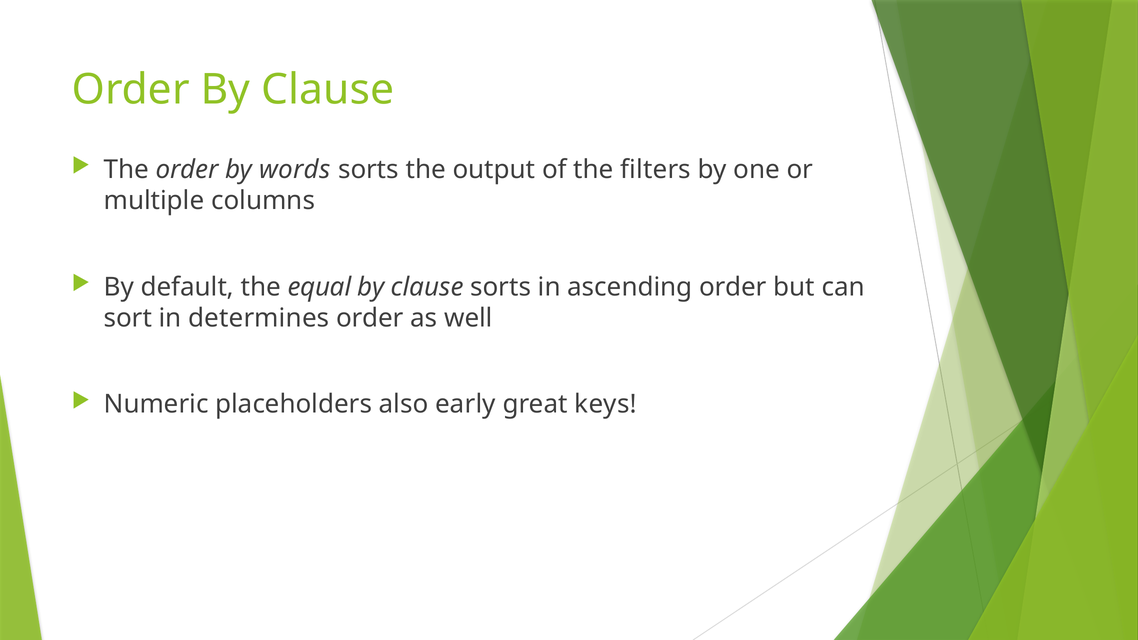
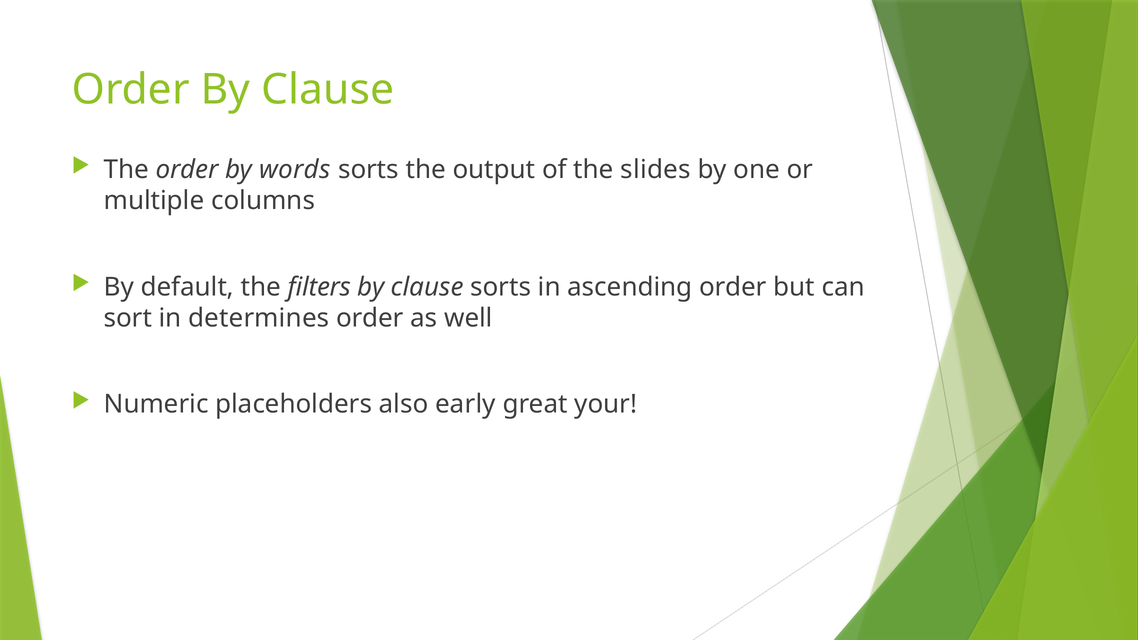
filters: filters -> slides
equal: equal -> filters
keys: keys -> your
